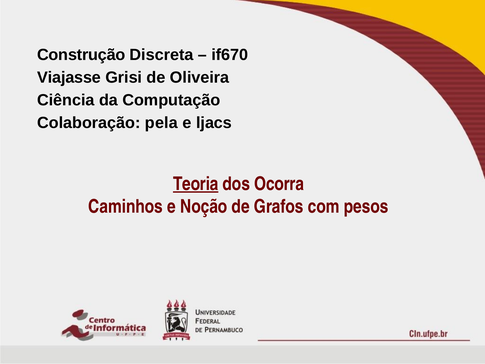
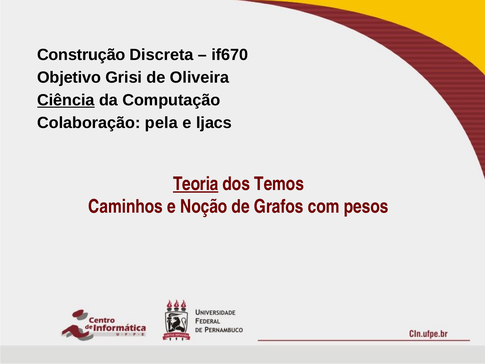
Viajasse: Viajasse -> Objetivo
Ciência underline: none -> present
Ocorra: Ocorra -> Temos
